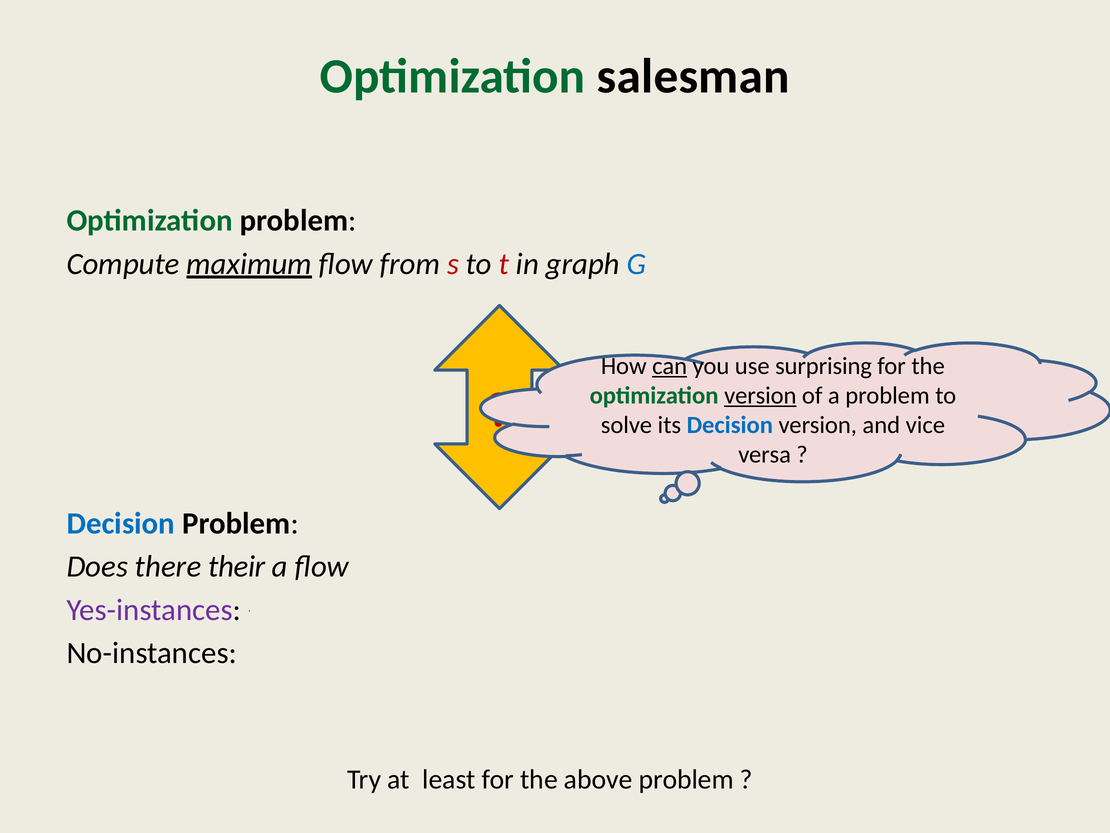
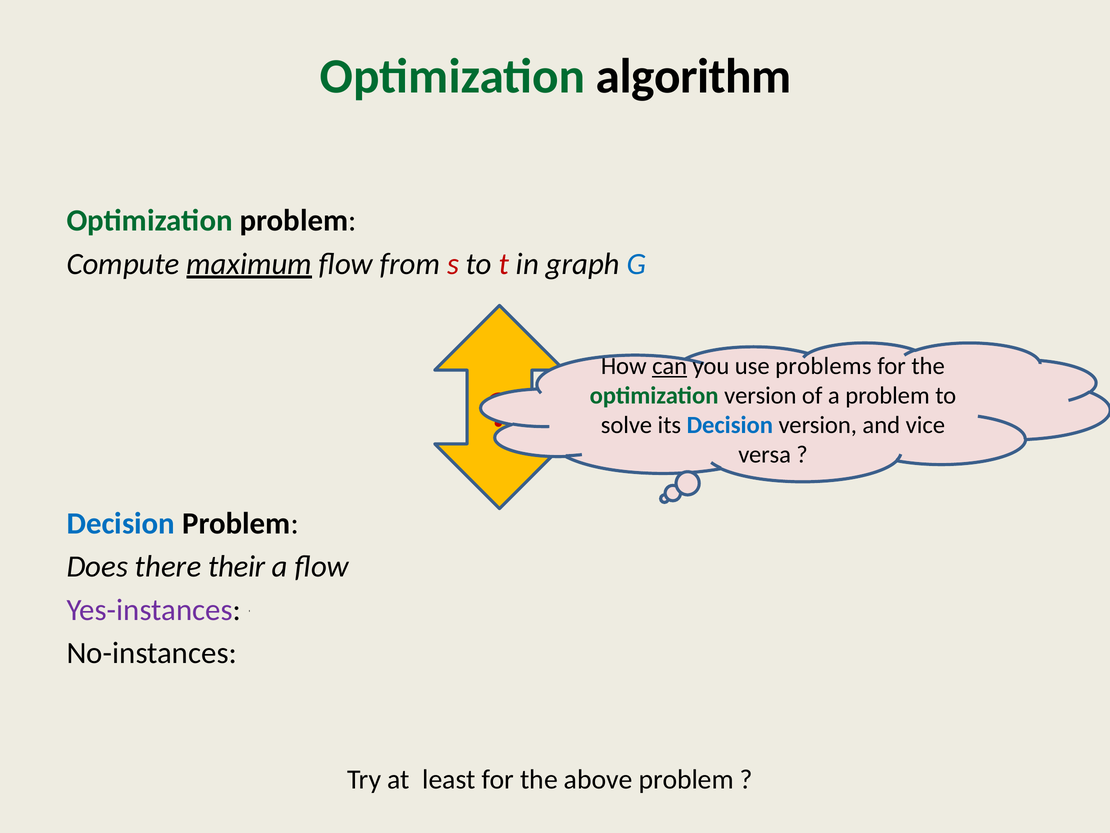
salesman: salesman -> algorithm
use surprising: surprising -> problems
version at (760, 395) underline: present -> none
